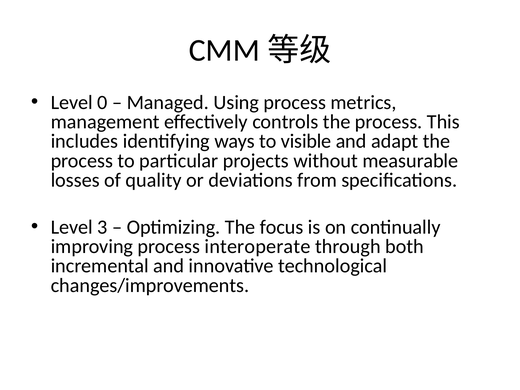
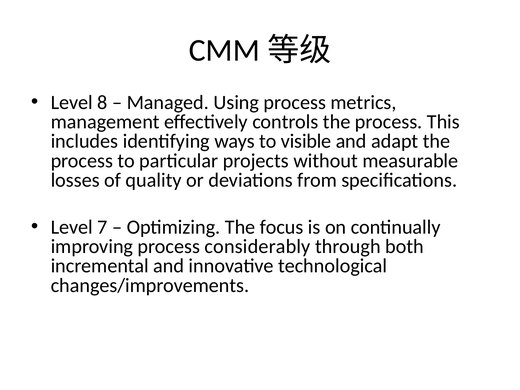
0: 0 -> 8
3: 3 -> 7
interoperate: interoperate -> considerably
